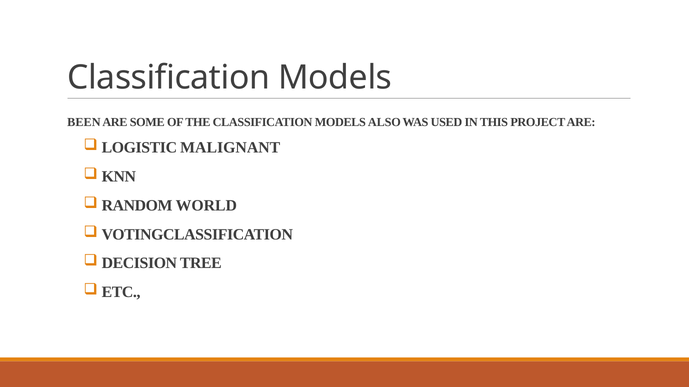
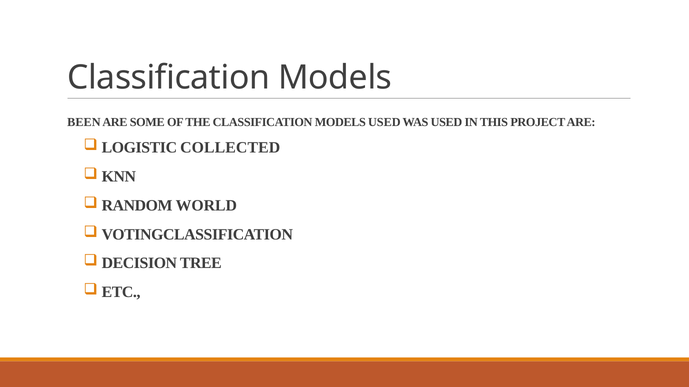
MODELS ALSO: ALSO -> USED
MALIGNANT: MALIGNANT -> COLLECTED
